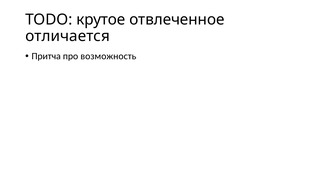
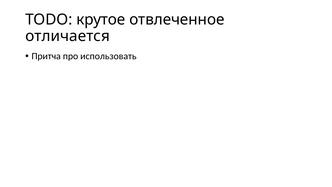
возможность: возможность -> использовать
